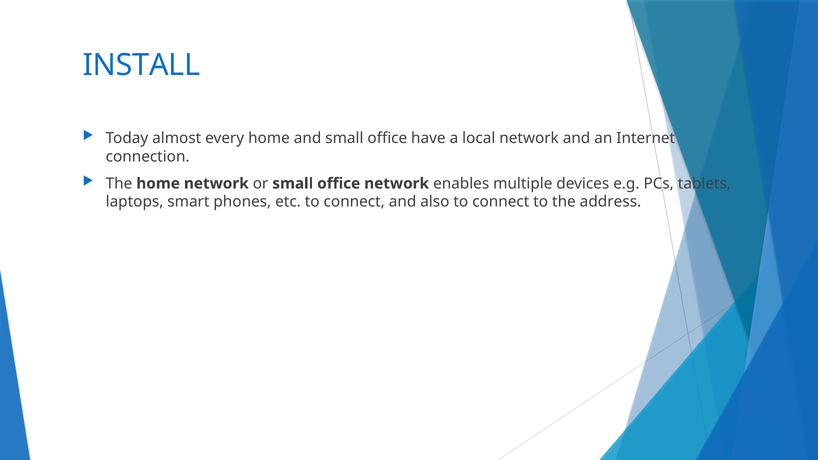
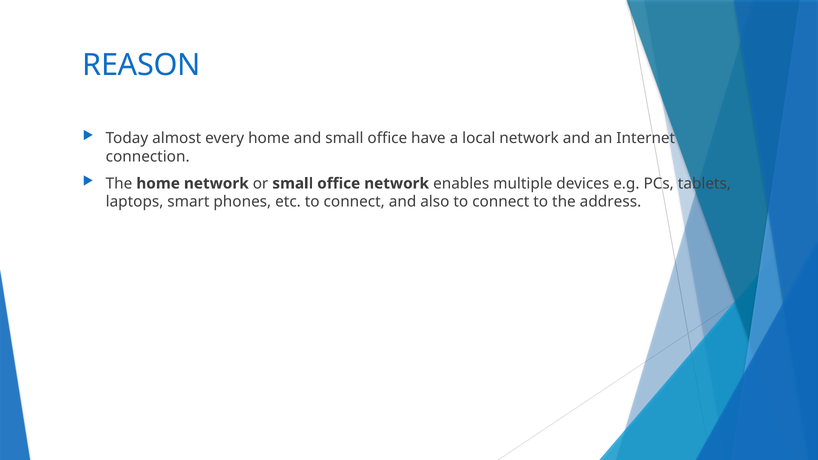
INSTALL: INSTALL -> REASON
